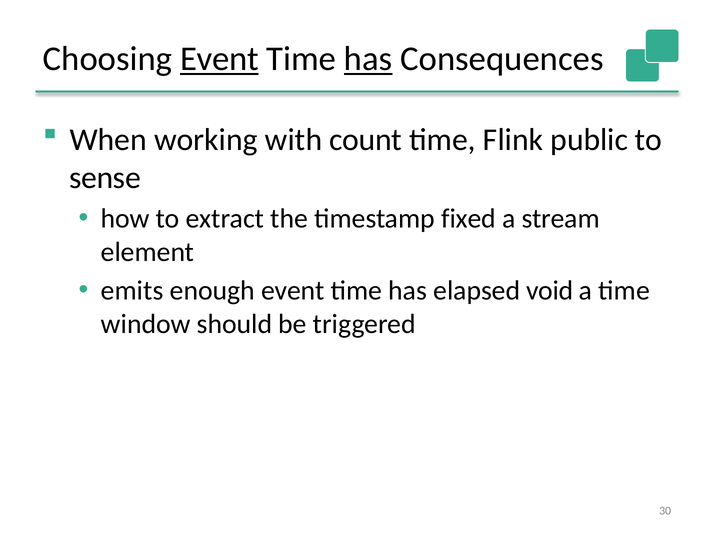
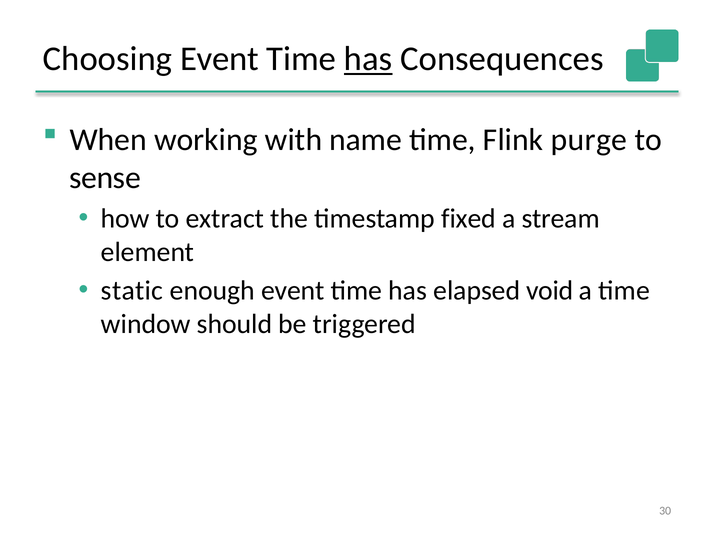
Event at (219, 59) underline: present -> none
count: count -> name
public: public -> purge
emits: emits -> static
